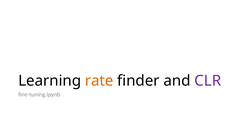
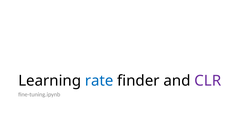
rate colour: orange -> blue
